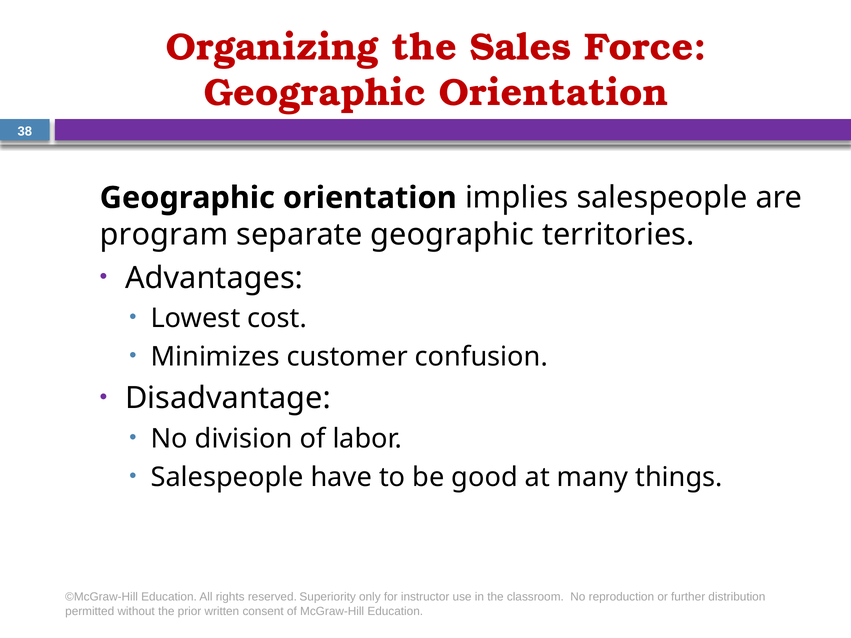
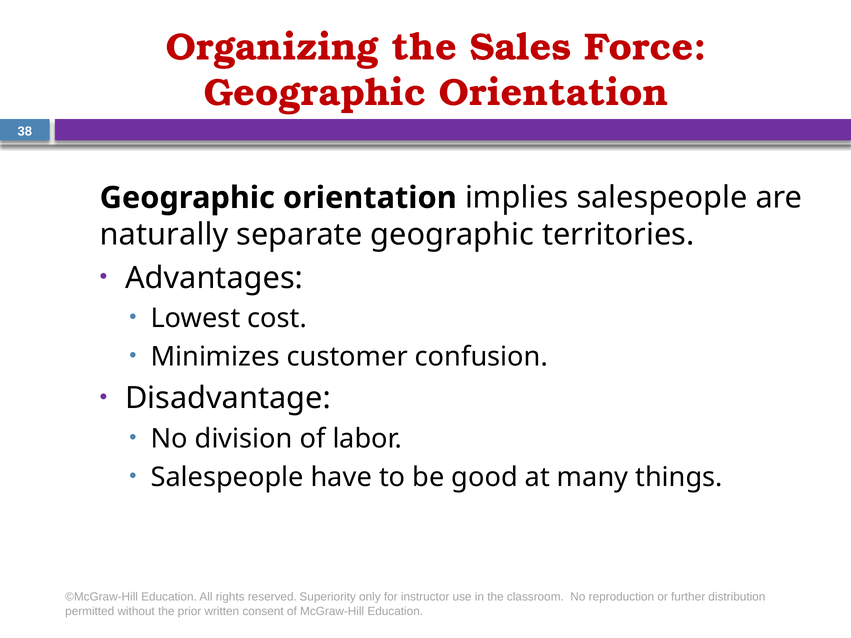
program: program -> naturally
